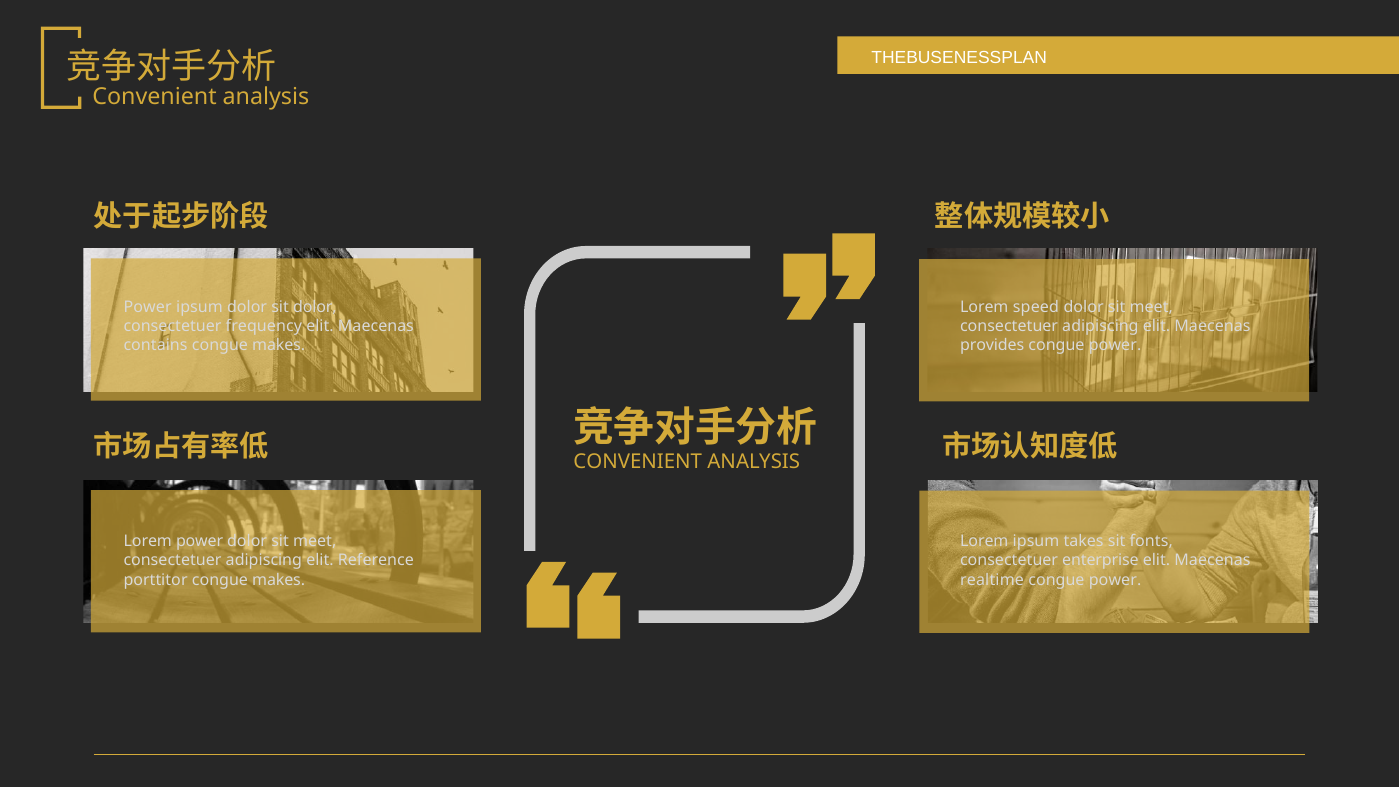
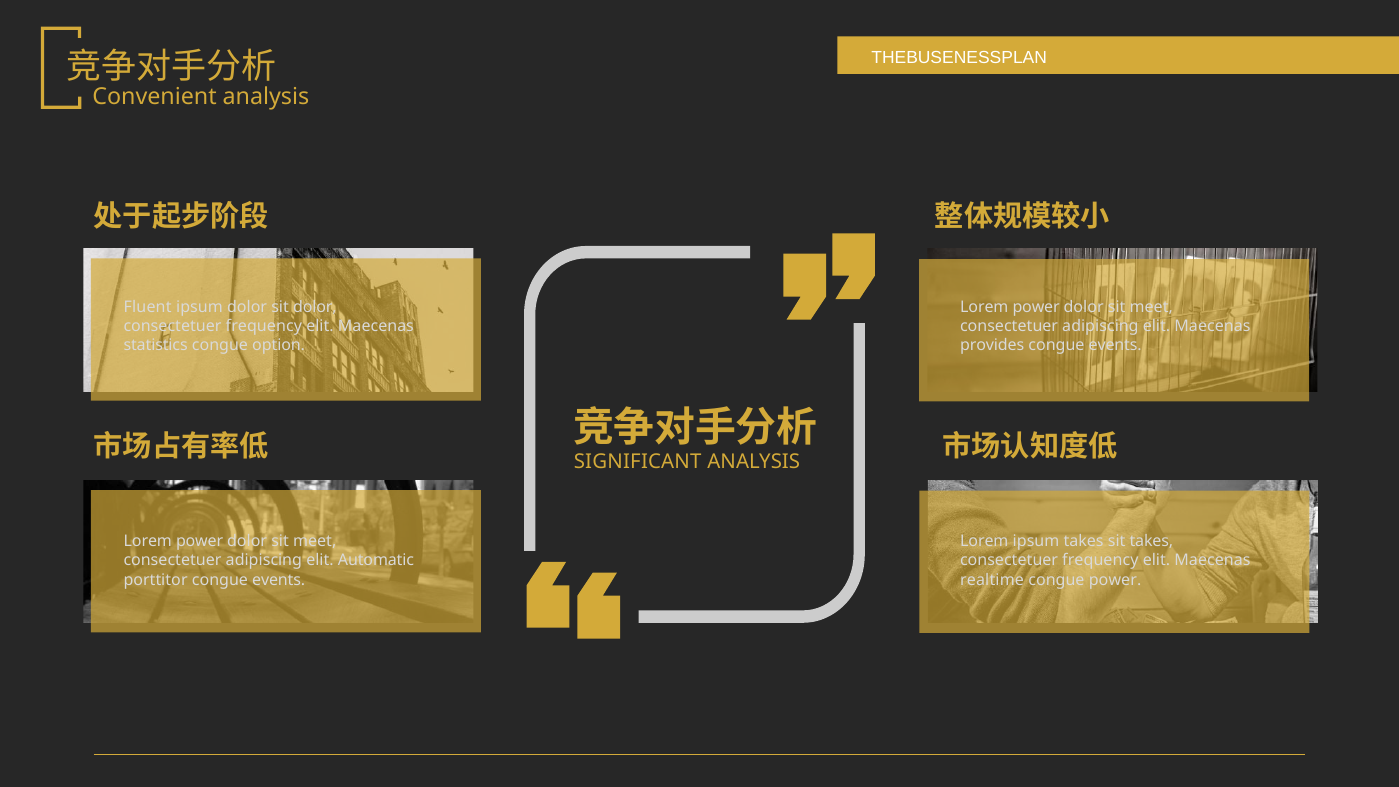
Power at (148, 307): Power -> Fluent
speed at (1036, 307): speed -> power
contains: contains -> statistics
makes at (279, 346): makes -> option
power at (1115, 346): power -> events
CONVENIENT at (638, 462): CONVENIENT -> SIGNIFICANT
sit fonts: fonts -> takes
Reference: Reference -> Automatic
enterprise at (1100, 561): enterprise -> frequency
porttitor congue makes: makes -> events
